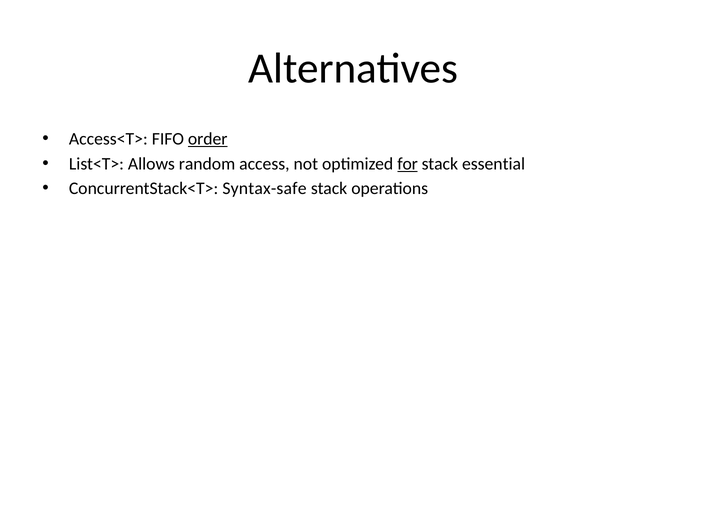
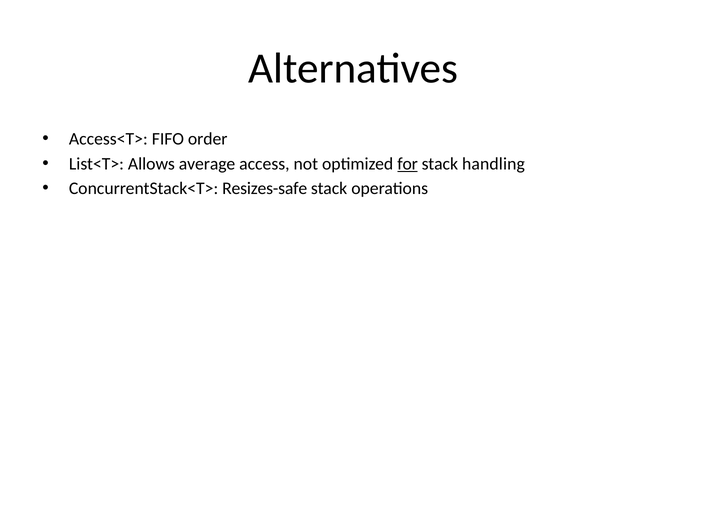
order underline: present -> none
random: random -> average
essential: essential -> handling
Syntax-safe: Syntax-safe -> Resizes-safe
